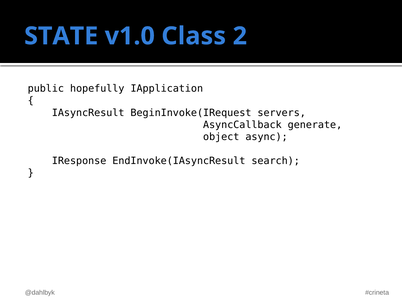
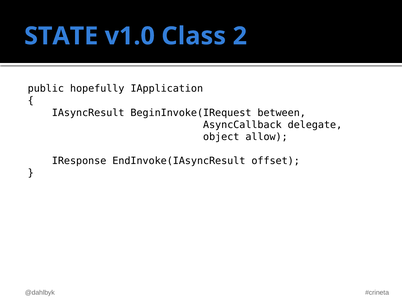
servers: servers -> between
generate: generate -> delegate
async: async -> allow
search: search -> offset
